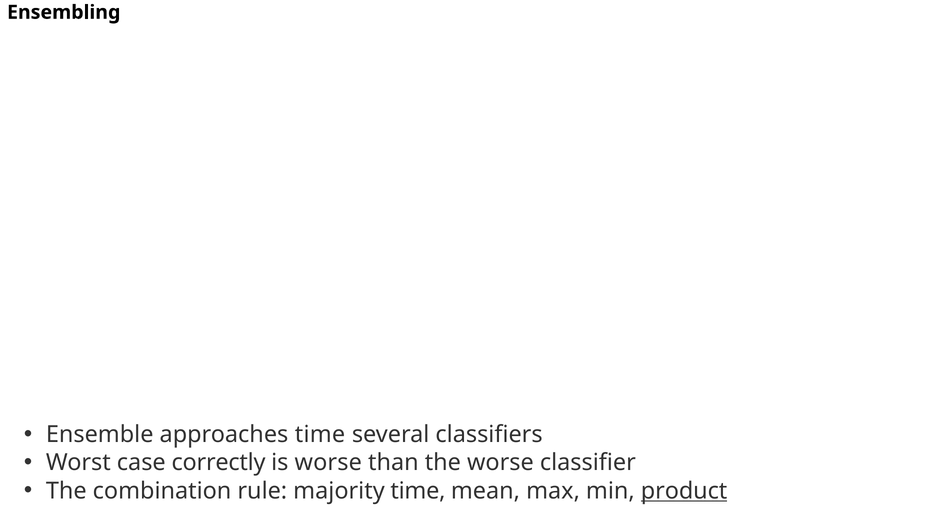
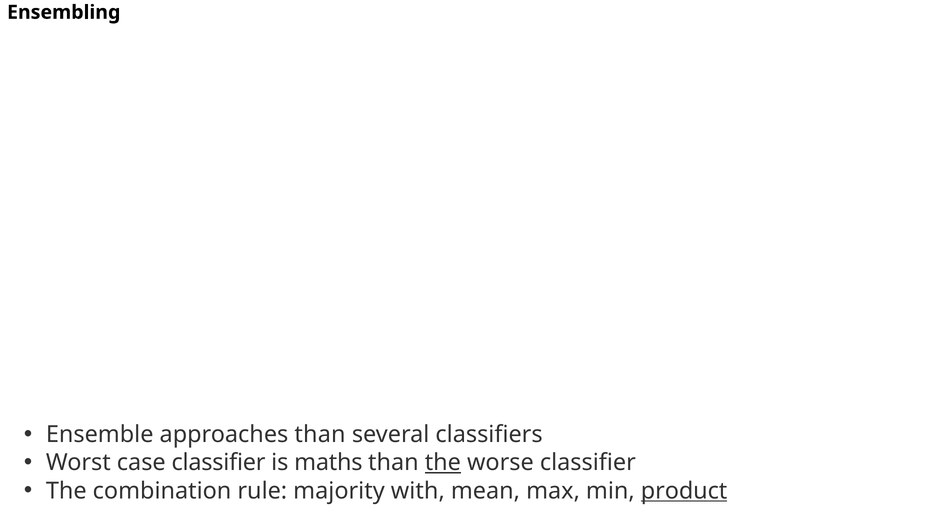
approaches time: time -> than
case correctly: correctly -> classifier
is worse: worse -> maths
the at (443, 462) underline: none -> present
majority time: time -> with
